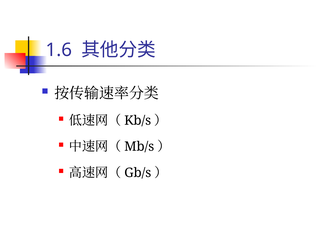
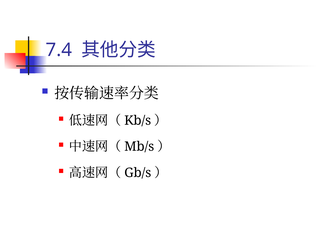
1.6: 1.6 -> 7.4
